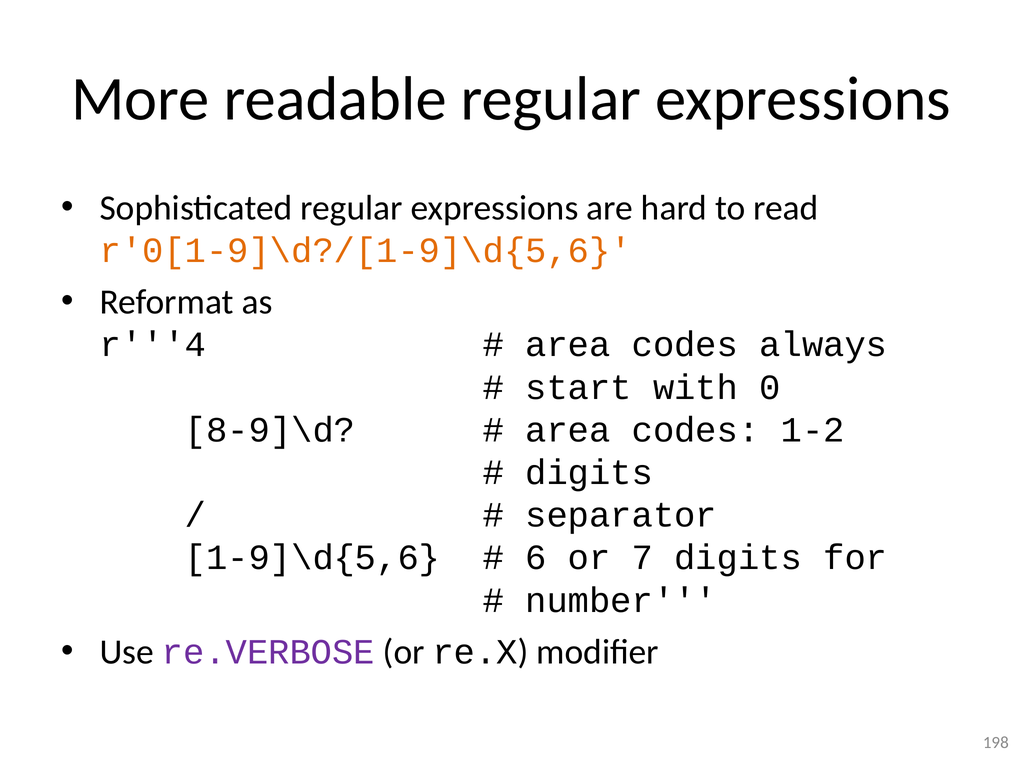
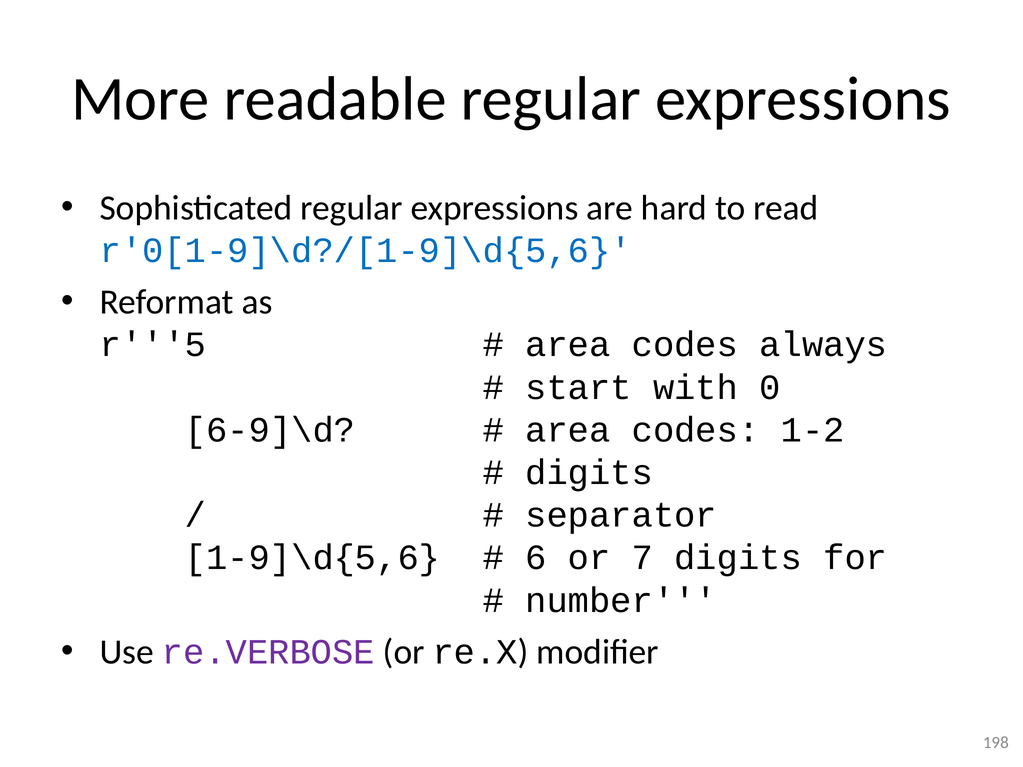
r'0[1-9]\d?/[1-9]\d{5,6 colour: orange -> blue
r'''4: r'''4 -> r'''5
8-9]\d: 8-9]\d -> 6-9]\d
